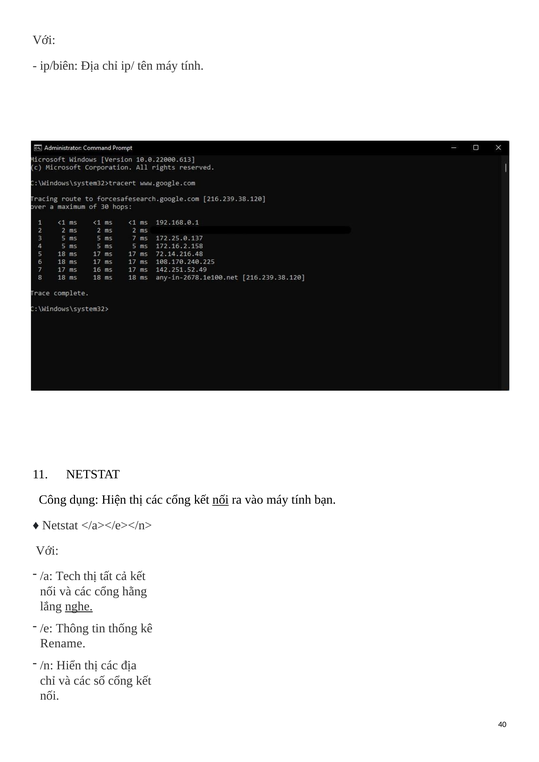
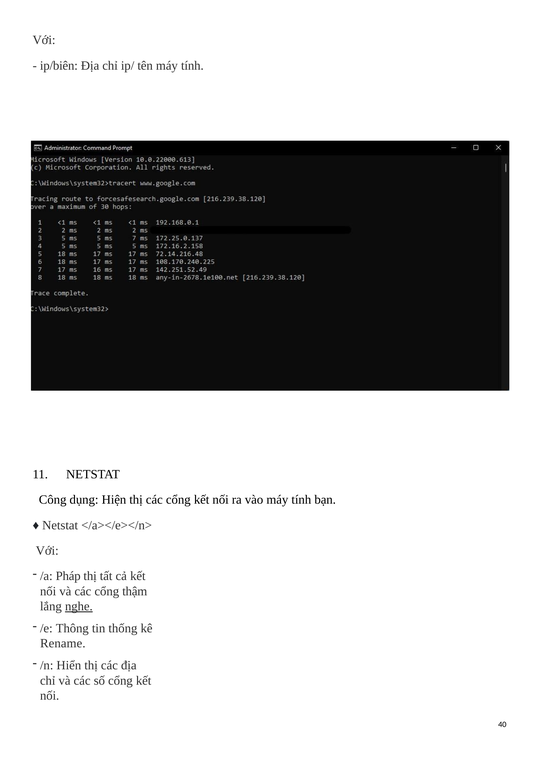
nối at (221, 500) underline: present -> none
Tech: Tech -> Pháp
hằng: hằng -> thậm
